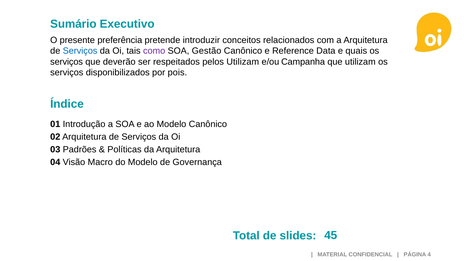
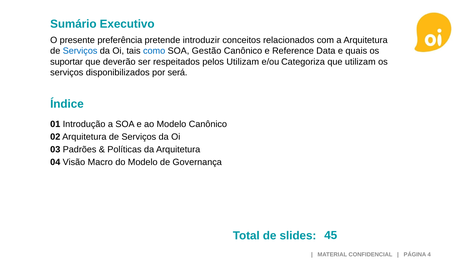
como colour: purple -> blue
serviços at (67, 62): serviços -> suportar
Campanha: Campanha -> Categoriza
pois: pois -> será
